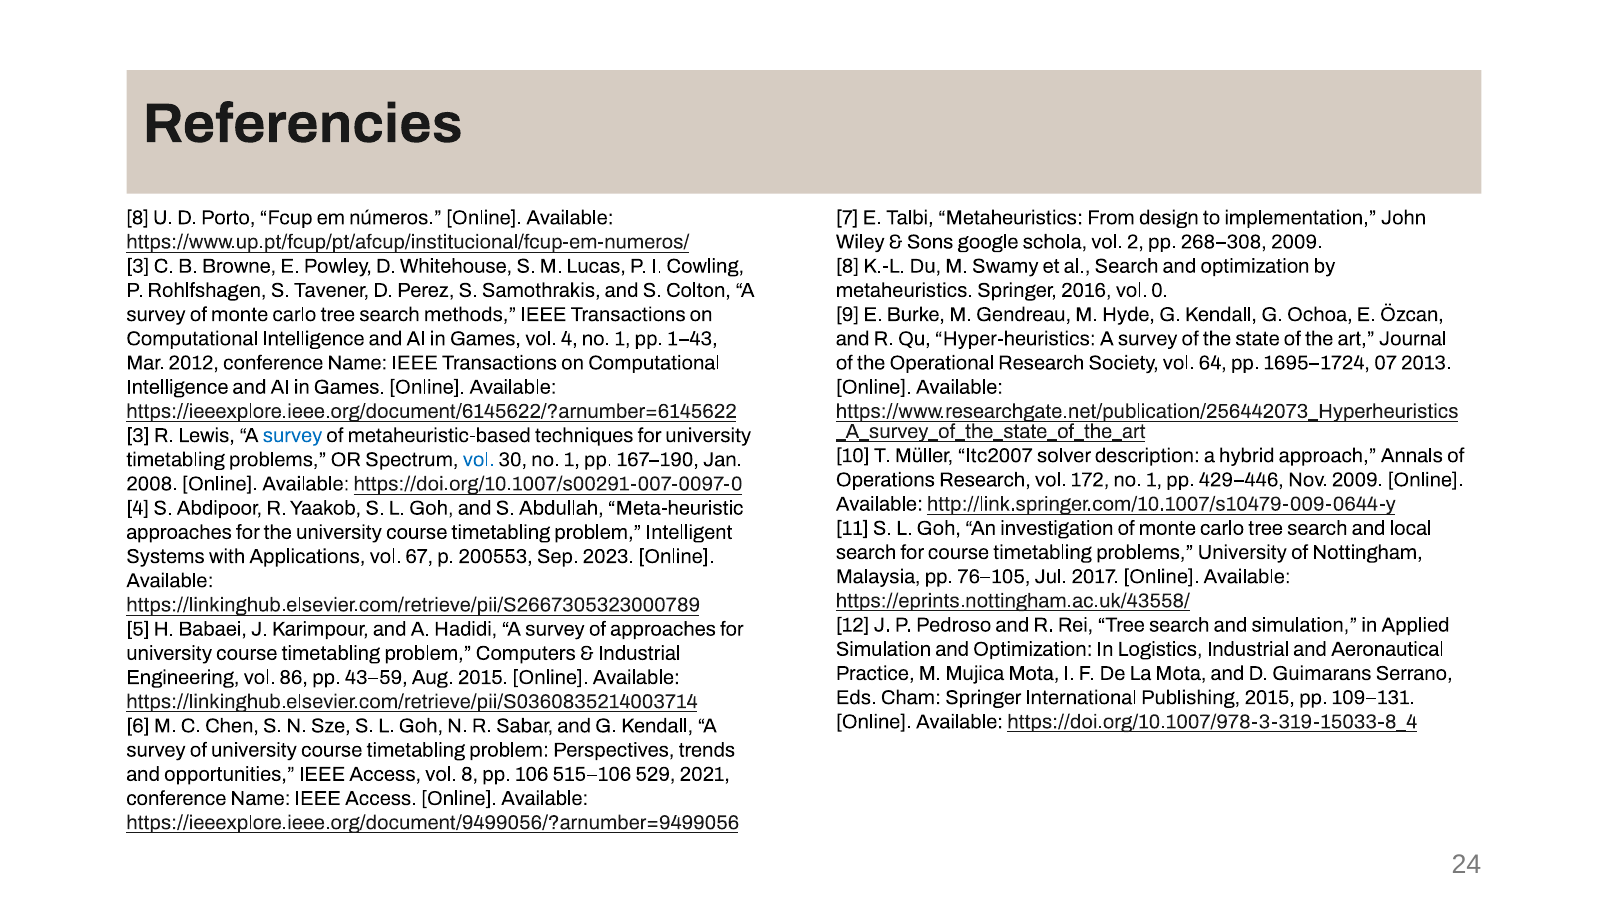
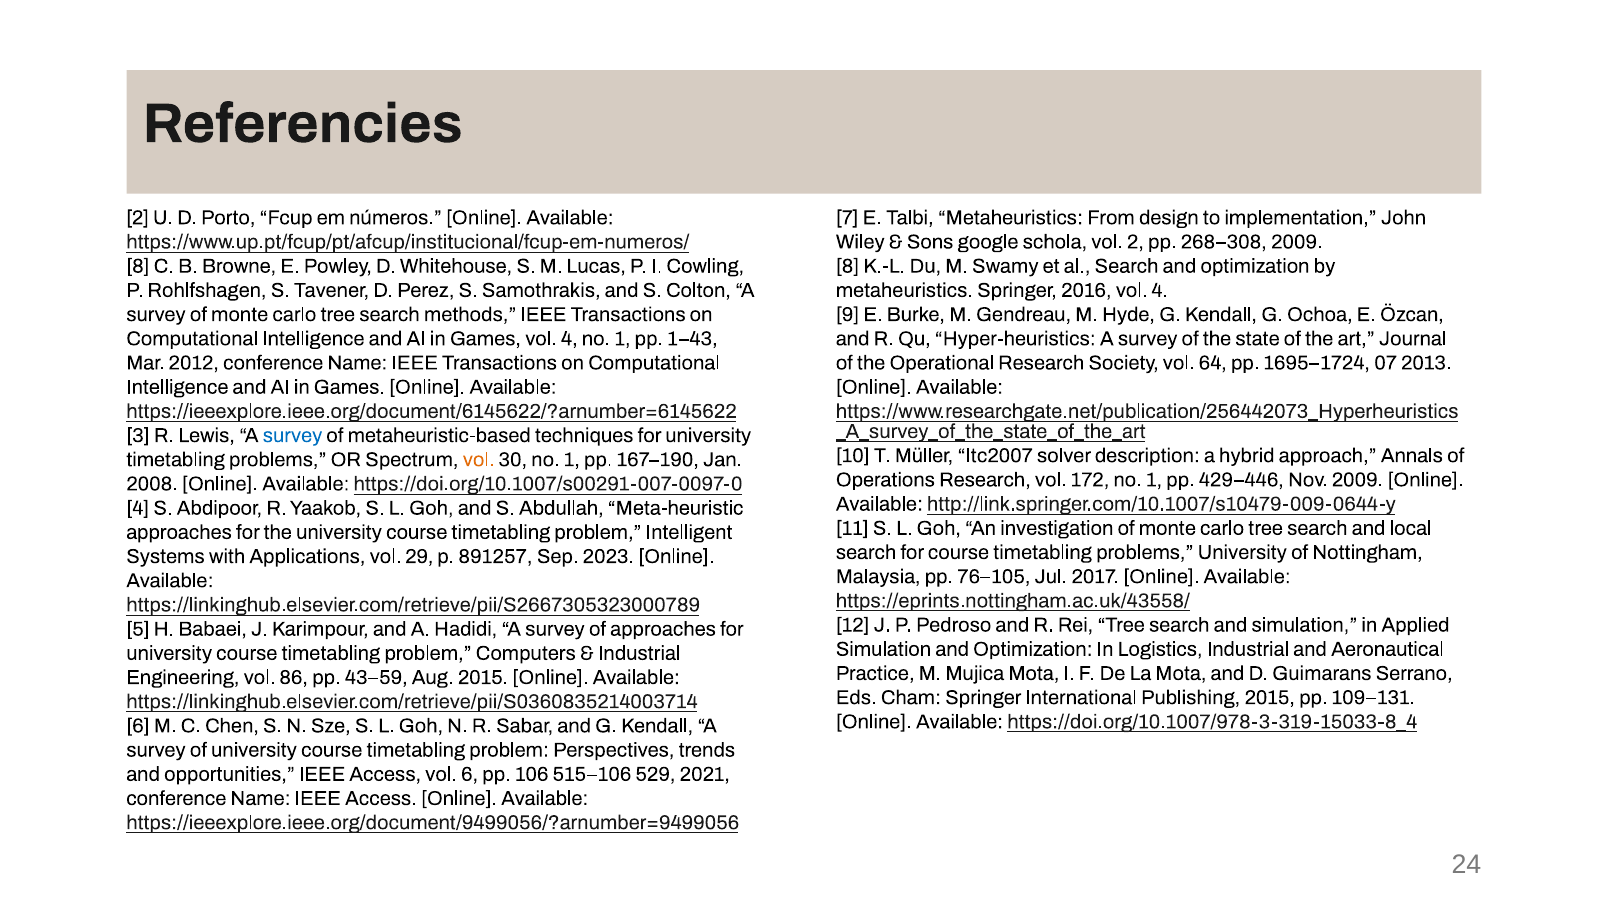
8 at (138, 218): 8 -> 2
3 at (138, 266): 3 -> 8
2016 vol 0: 0 -> 4
vol at (479, 459) colour: blue -> orange
67: 67 -> 29
200553: 200553 -> 891257
vol 8: 8 -> 6
